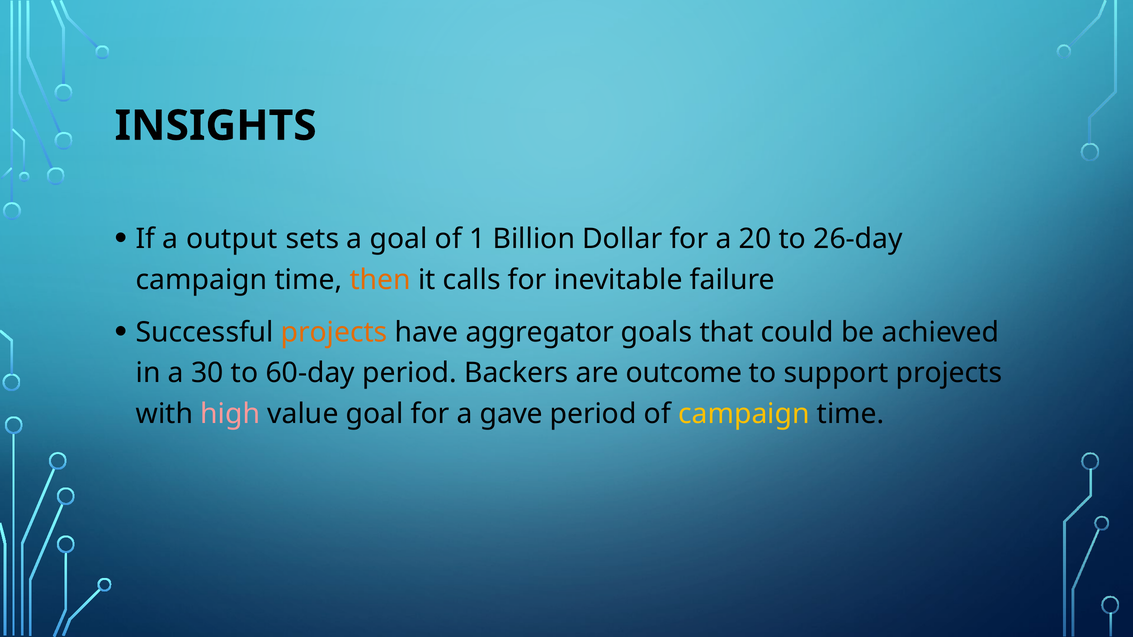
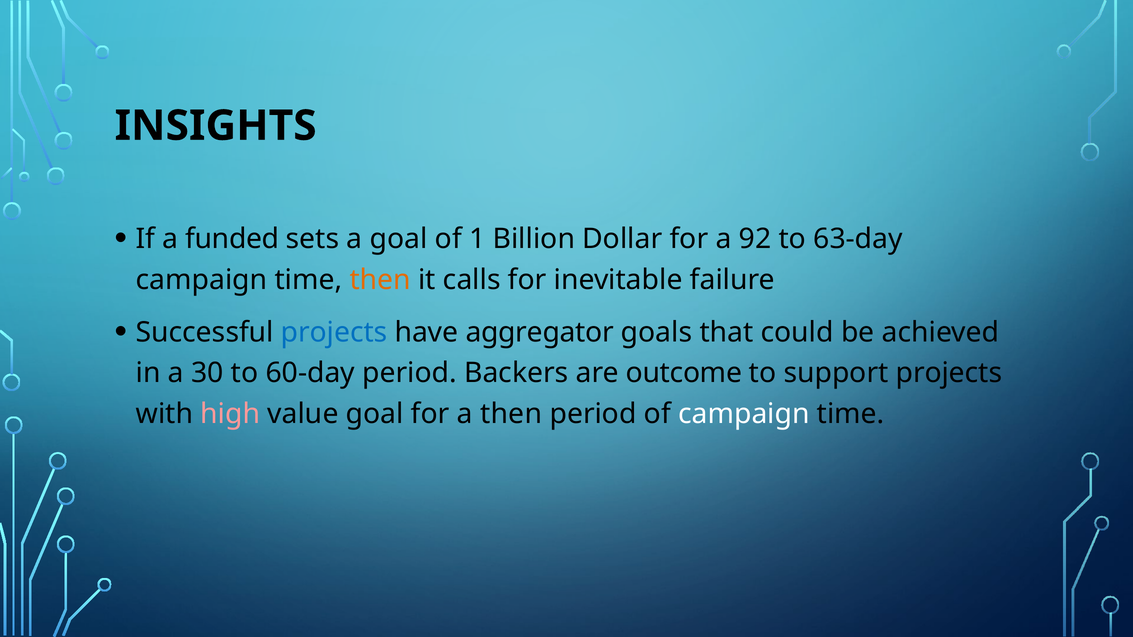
output: output -> funded
20: 20 -> 92
26-day: 26-day -> 63-day
projects at (334, 332) colour: orange -> blue
a gave: gave -> then
campaign at (744, 414) colour: yellow -> white
